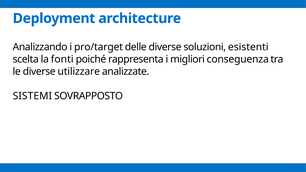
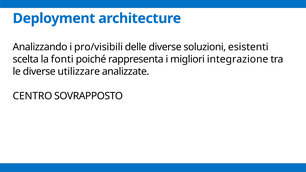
pro/target: pro/target -> pro/visibili
conseguenza: conseguenza -> integrazione
SISTEMI: SISTEMI -> CENTRO
